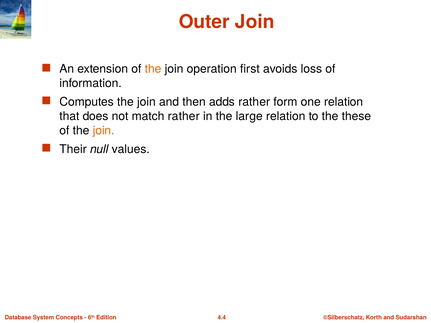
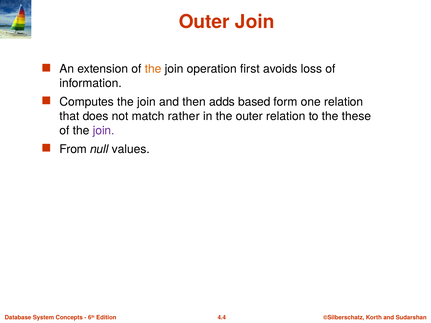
adds rather: rather -> based
the large: large -> outer
join at (104, 131) colour: orange -> purple
Their: Their -> From
